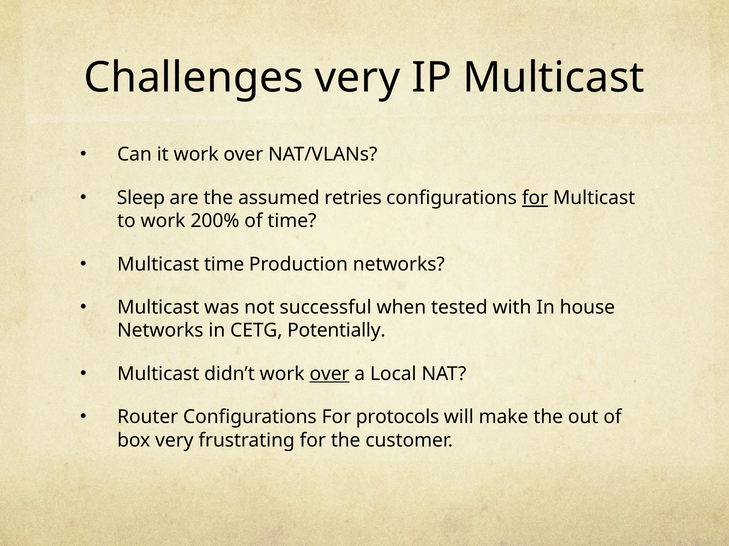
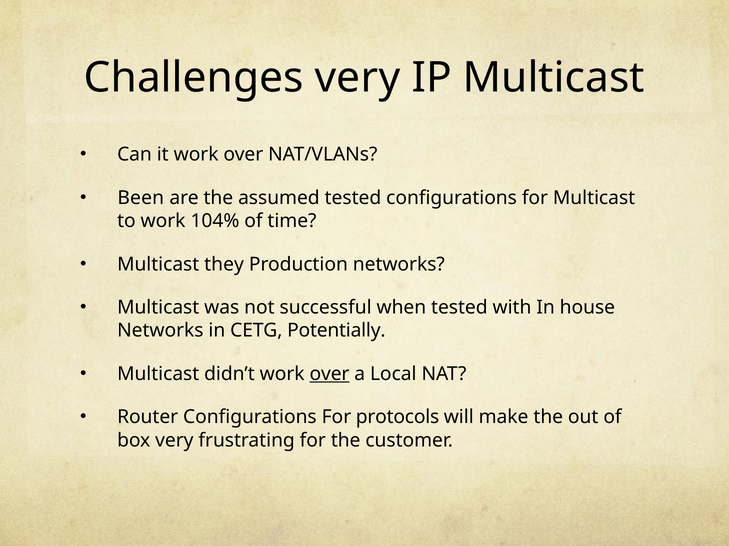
Sleep: Sleep -> Been
assumed retries: retries -> tested
for at (535, 198) underline: present -> none
200%: 200% -> 104%
Multicast time: time -> they
